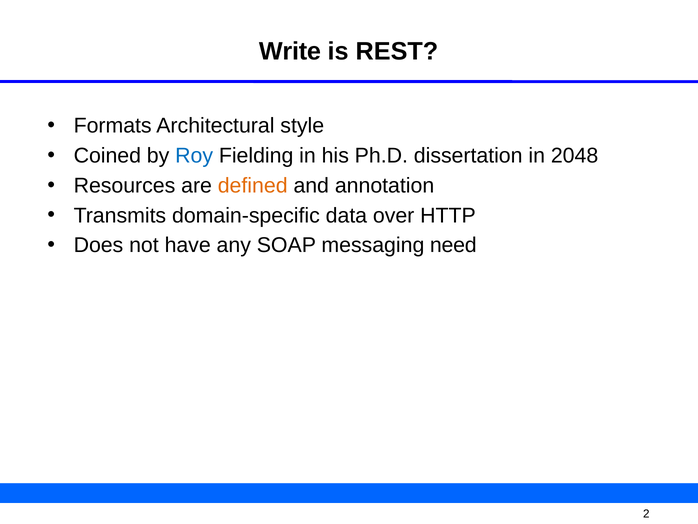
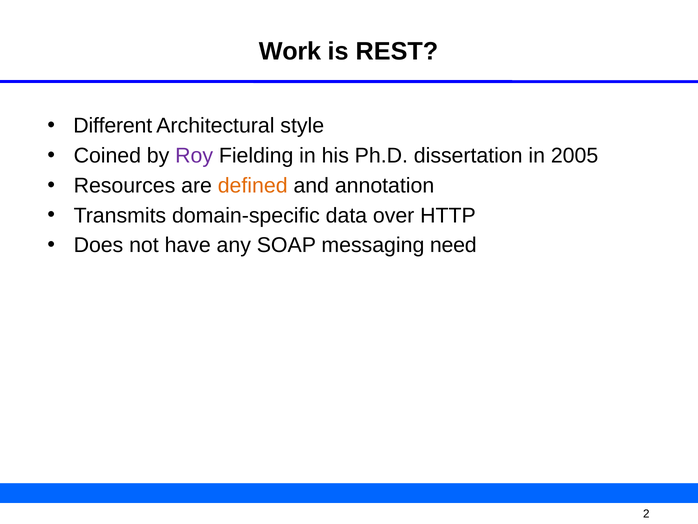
Write: Write -> Work
Formats: Formats -> Different
Roy colour: blue -> purple
2048: 2048 -> 2005
